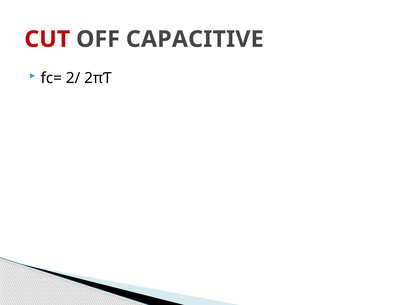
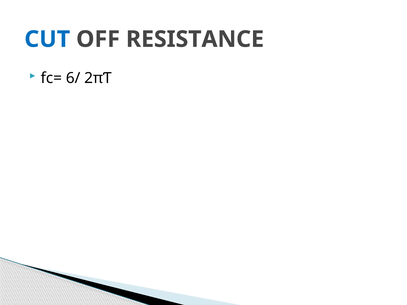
CUT colour: red -> blue
CAPACITIVE: CAPACITIVE -> RESISTANCE
2/: 2/ -> 6/
